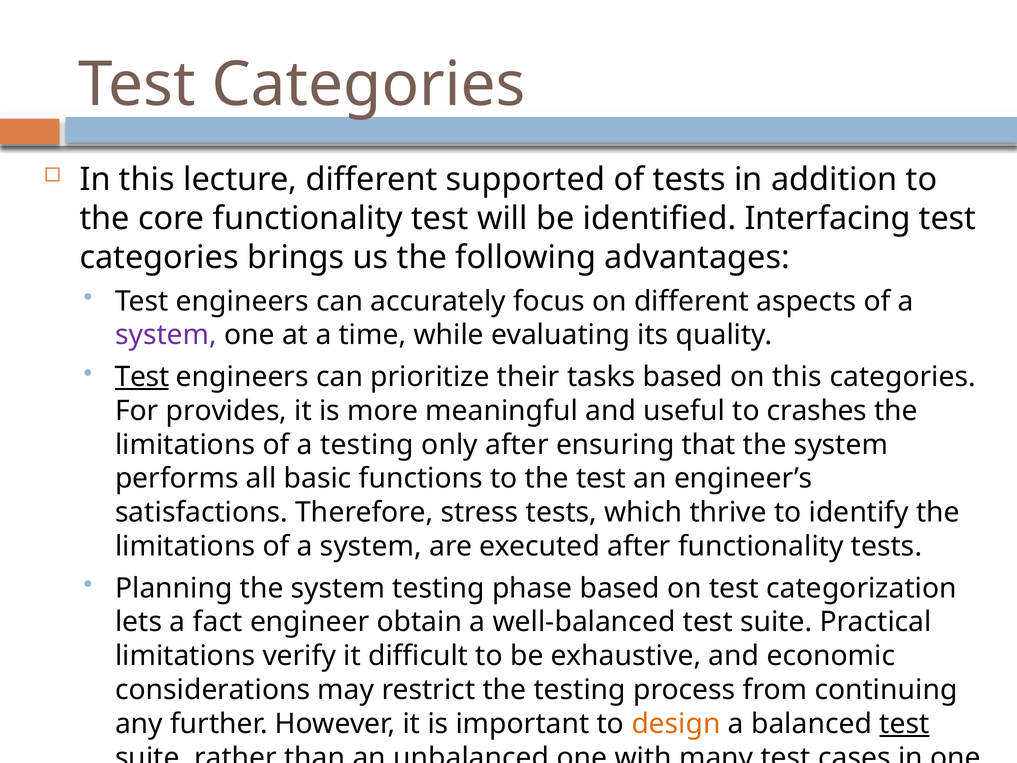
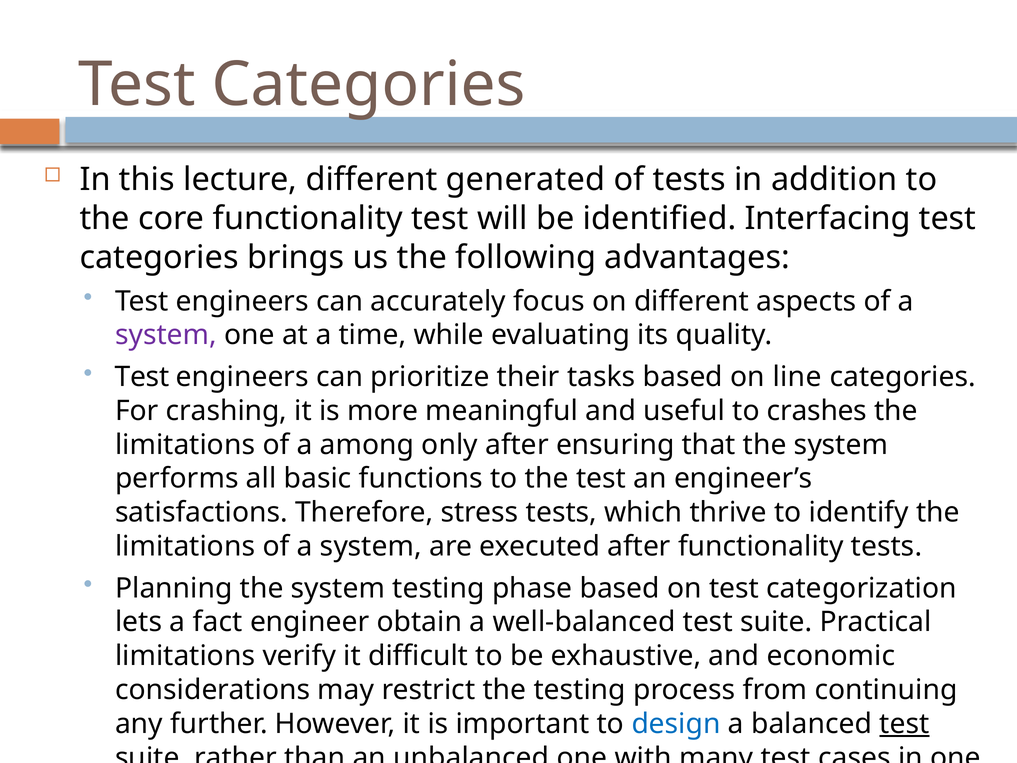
supported: supported -> generated
Test at (142, 377) underline: present -> none
on this: this -> line
provides: provides -> crashing
a testing: testing -> among
design colour: orange -> blue
